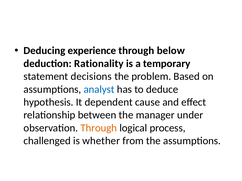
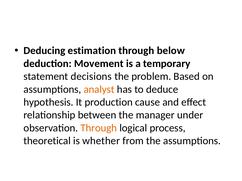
experience: experience -> estimation
Rationality: Rationality -> Movement
analyst colour: blue -> orange
dependent: dependent -> production
challenged: challenged -> theoretical
